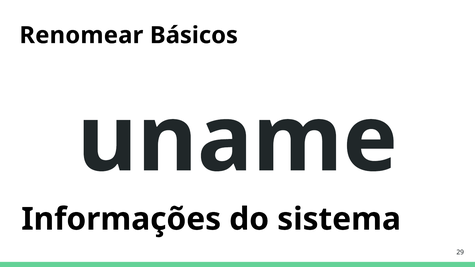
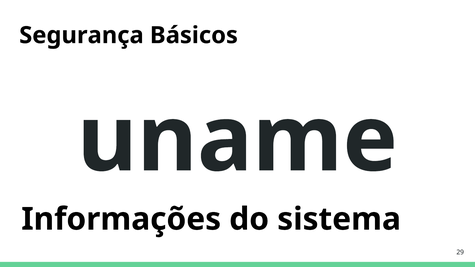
Renomear: Renomear -> Segurança
